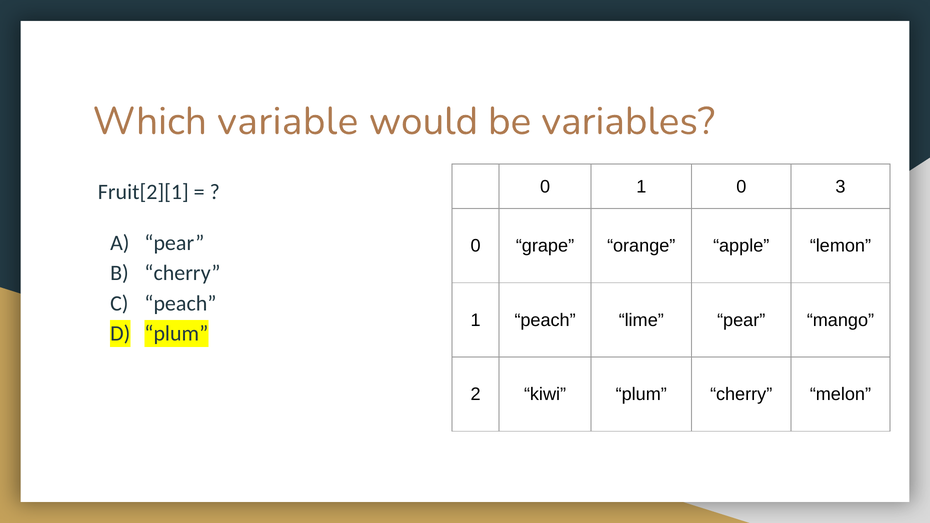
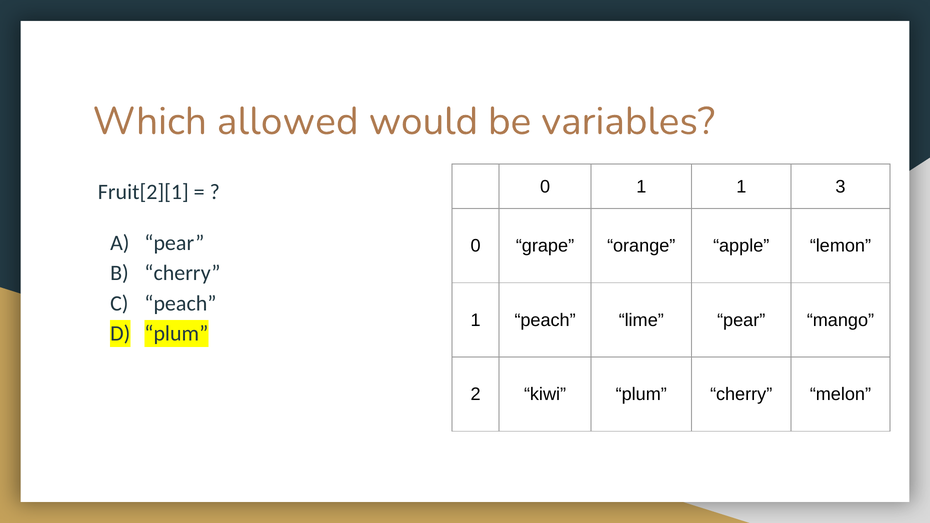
variable: variable -> allowed
1 0: 0 -> 1
